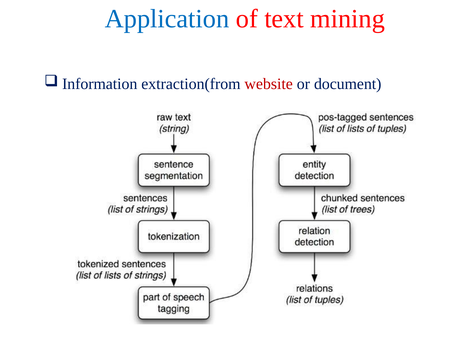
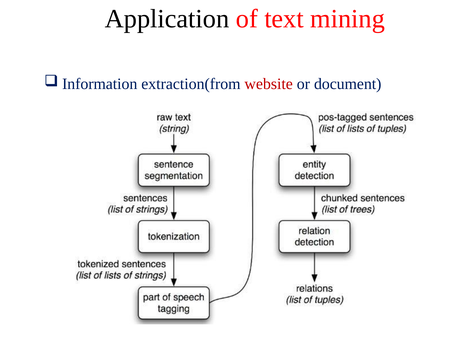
Application colour: blue -> black
